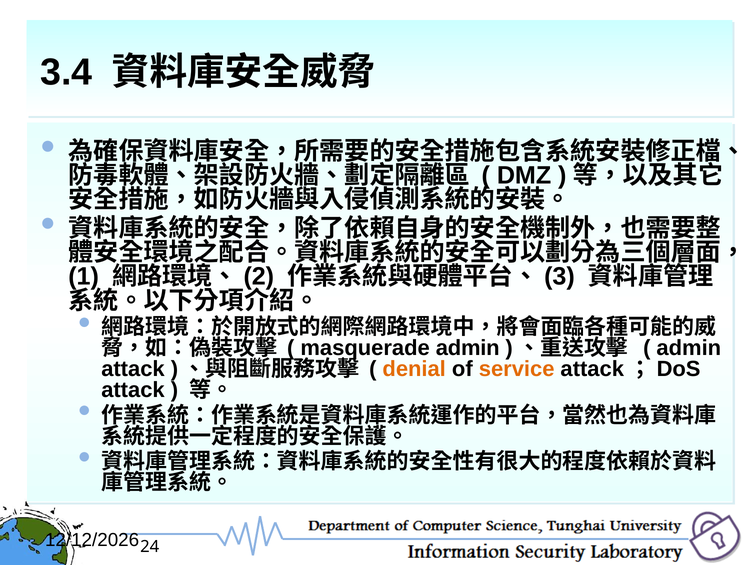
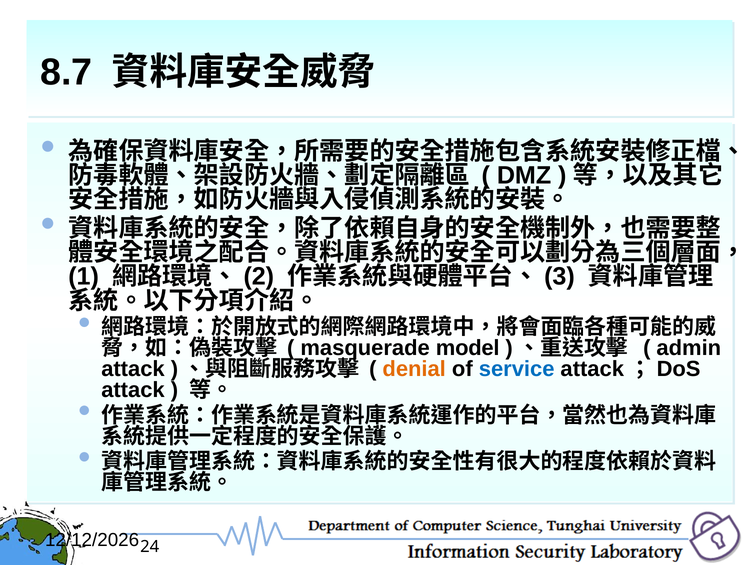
3.4: 3.4 -> 8.7
masquerade admin: admin -> model
service colour: orange -> blue
